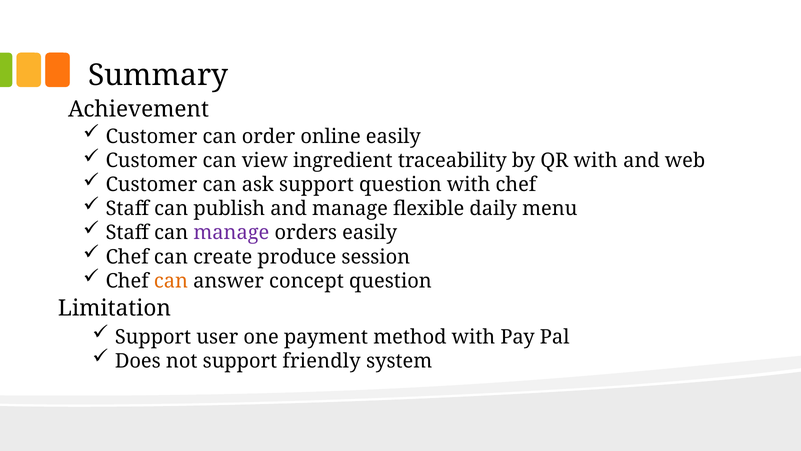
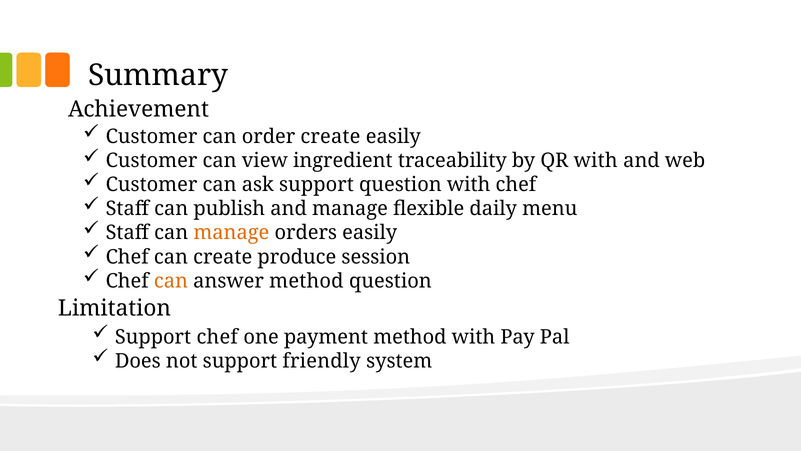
order online: online -> create
manage at (231, 233) colour: purple -> orange
answer concept: concept -> method
Support user: user -> chef
